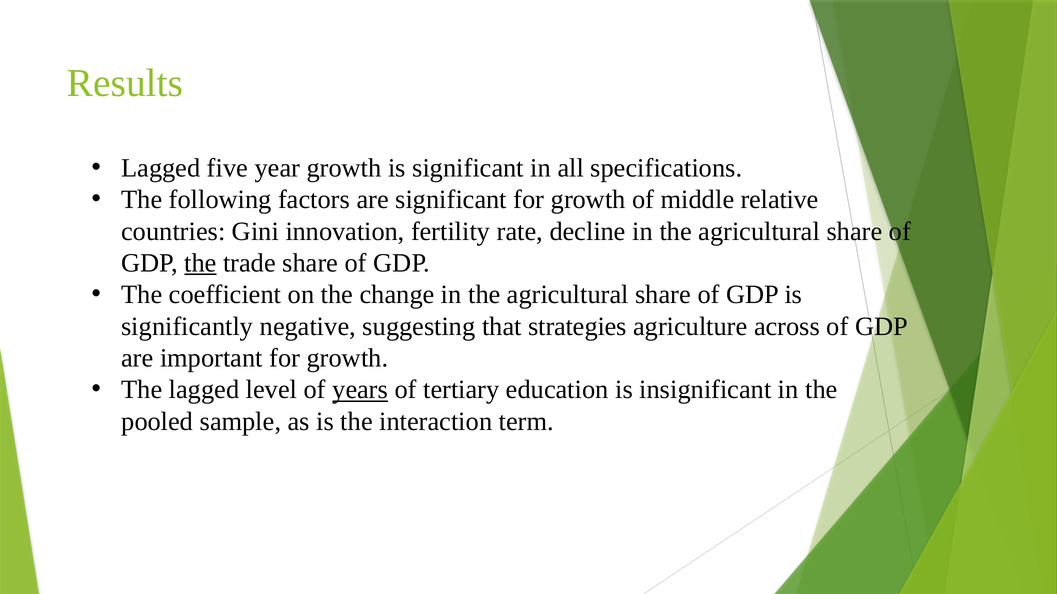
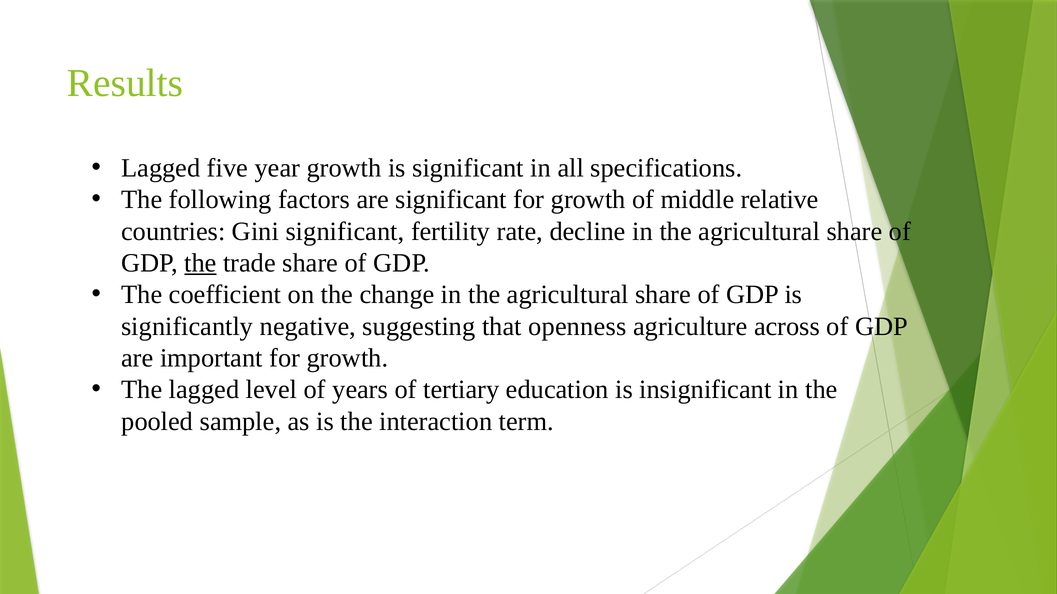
Gini innovation: innovation -> significant
strategies: strategies -> openness
years underline: present -> none
